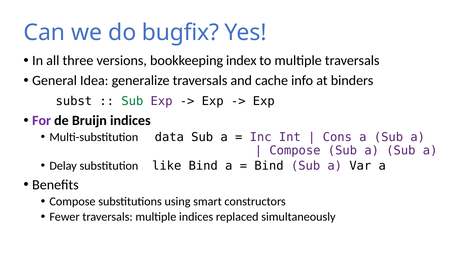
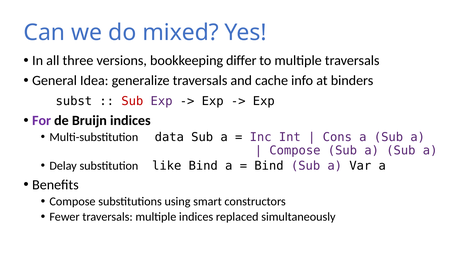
bugfix: bugfix -> mixed
index: index -> differ
Sub at (132, 101) colour: green -> red
